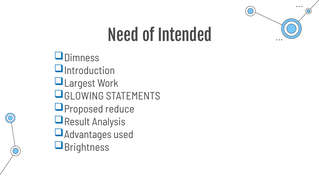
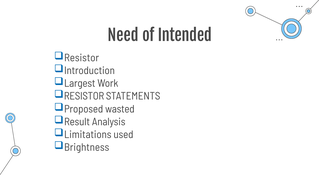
Dimness at (82, 58): Dimness -> Resistor
GLOWING at (84, 96): GLOWING -> RESISTOR
reduce: reduce -> wasted
Advantages: Advantages -> Limitations
